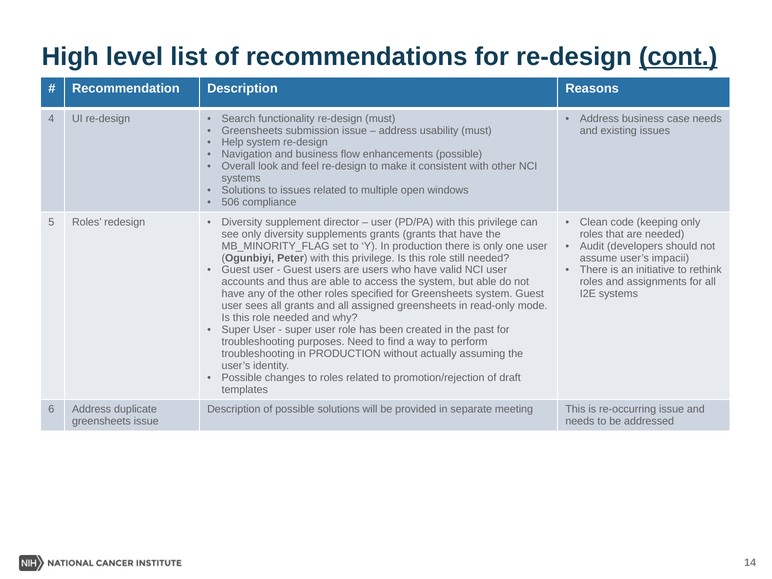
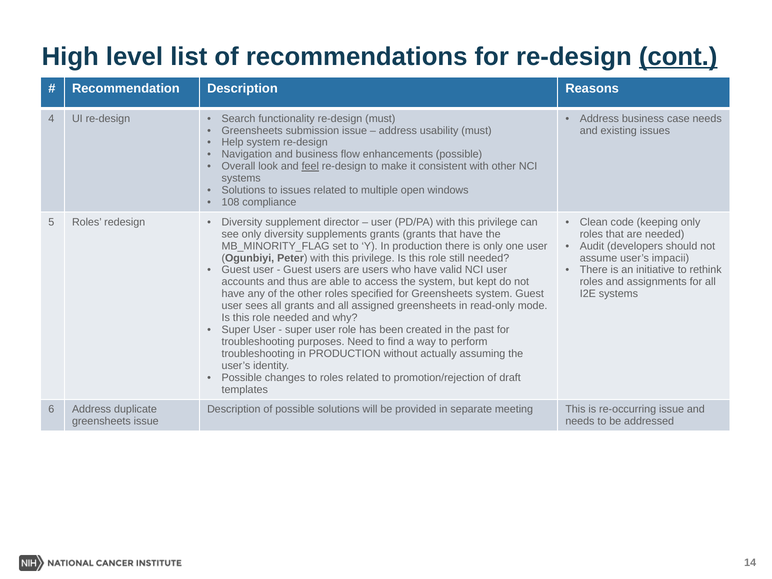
feel underline: none -> present
506: 506 -> 108
but able: able -> kept
